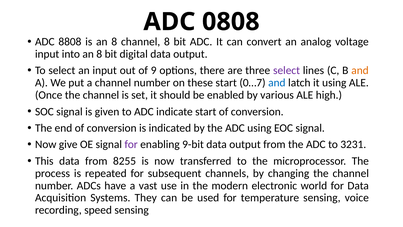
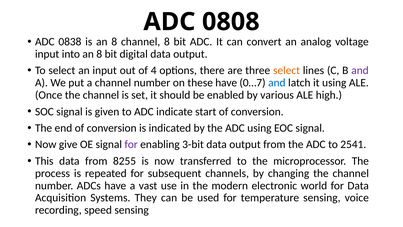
8808: 8808 -> 0838
9: 9 -> 4
select at (287, 70) colour: purple -> orange
and at (360, 70) colour: orange -> purple
these start: start -> have
9-bit: 9-bit -> 3-bit
3231: 3231 -> 2541
